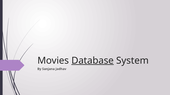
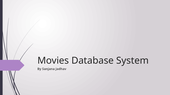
Database underline: present -> none
